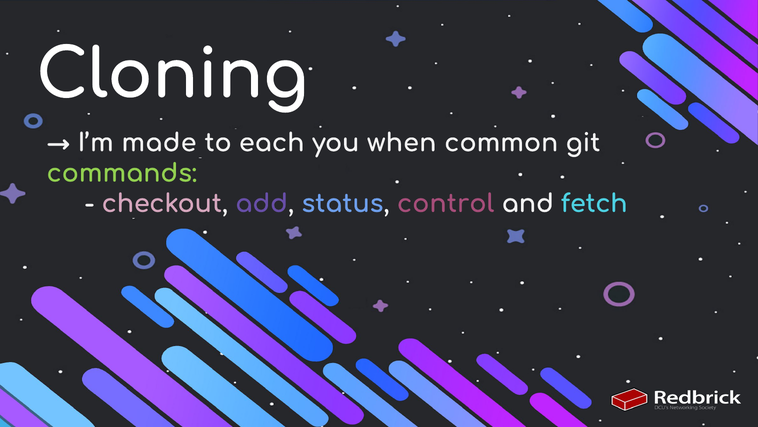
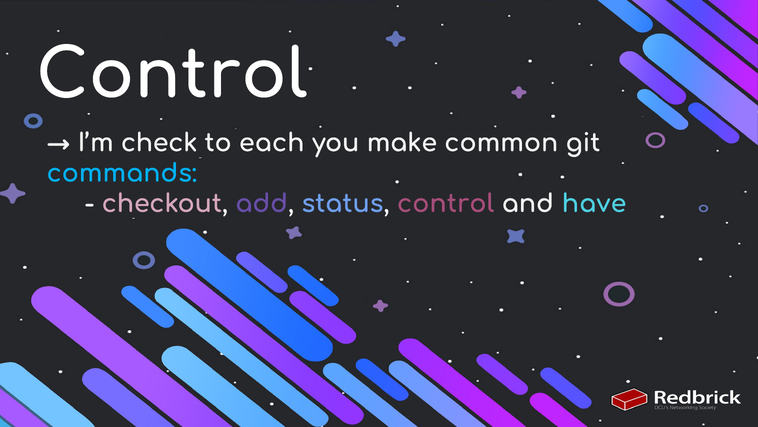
Cloning at (172, 75): Cloning -> Control
made: made -> check
when: when -> make
commands colour: light green -> light blue
fetch: fetch -> have
